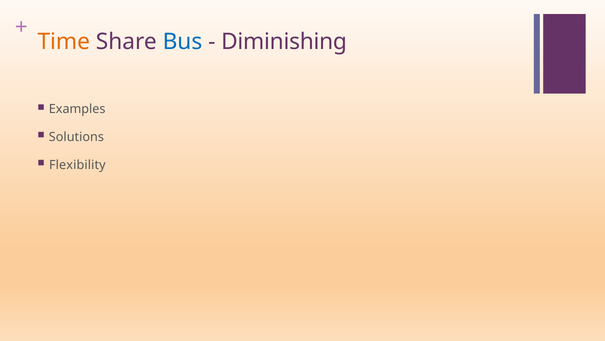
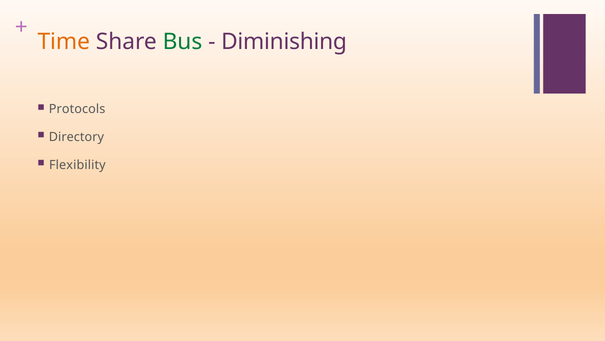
Bus colour: blue -> green
Examples: Examples -> Protocols
Solutions: Solutions -> Directory
